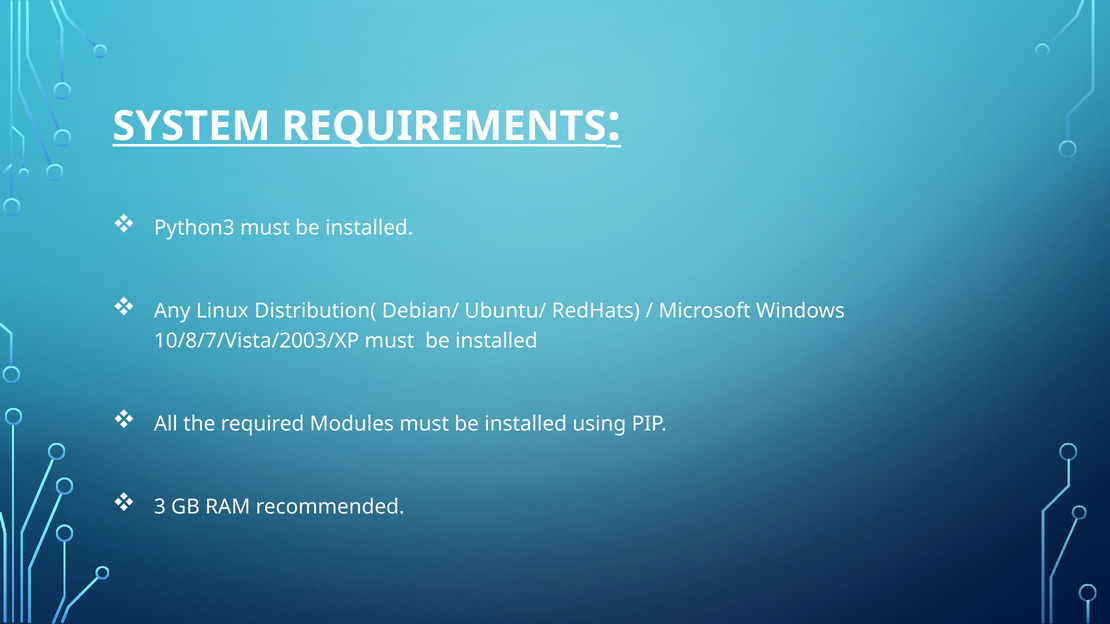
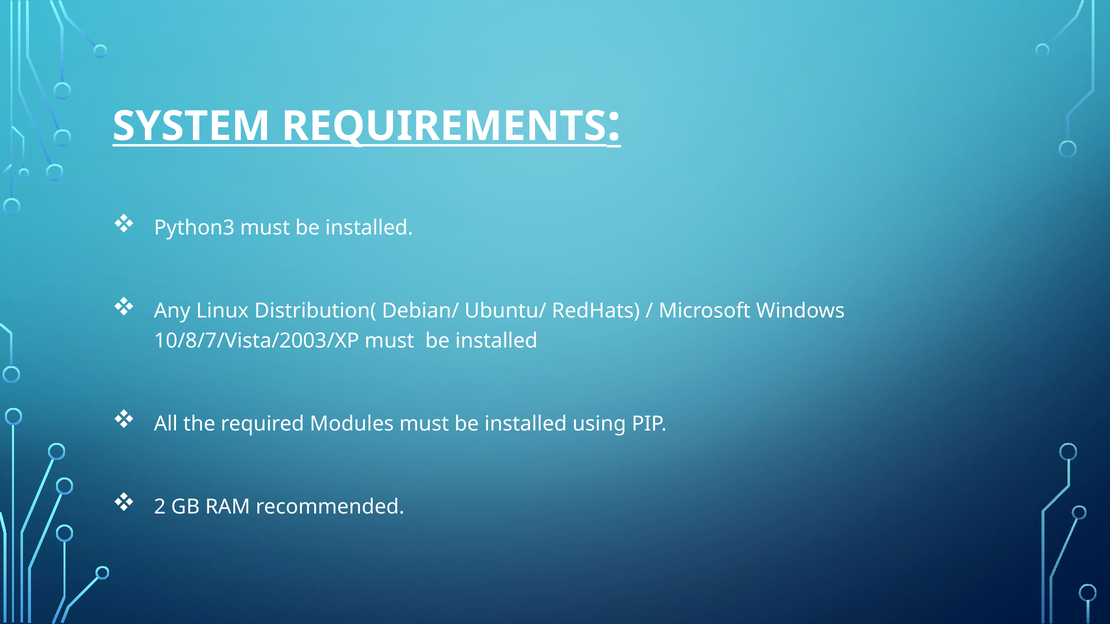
3: 3 -> 2
